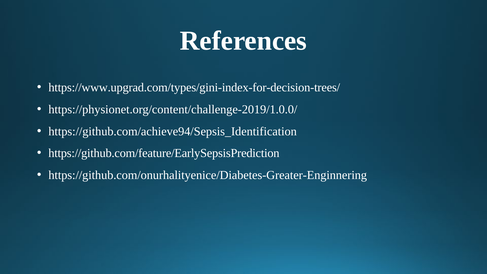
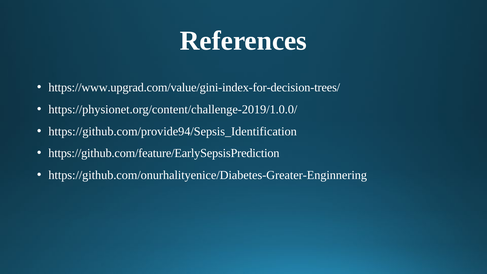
https://www.upgrad.com/types/gini-index-for-decision-trees/: https://www.upgrad.com/types/gini-index-for-decision-trees/ -> https://www.upgrad.com/value/gini-index-for-decision-trees/
https://github.com/achieve94/Sepsis_Identification: https://github.com/achieve94/Sepsis_Identification -> https://github.com/provide94/Sepsis_Identification
